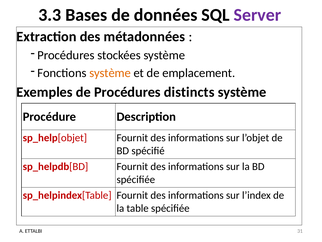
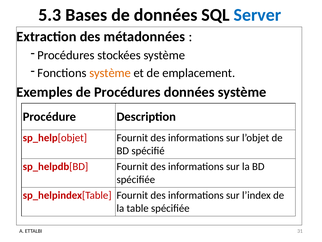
3.3: 3.3 -> 5.3
Server colour: purple -> blue
Procédures distincts: distincts -> données
